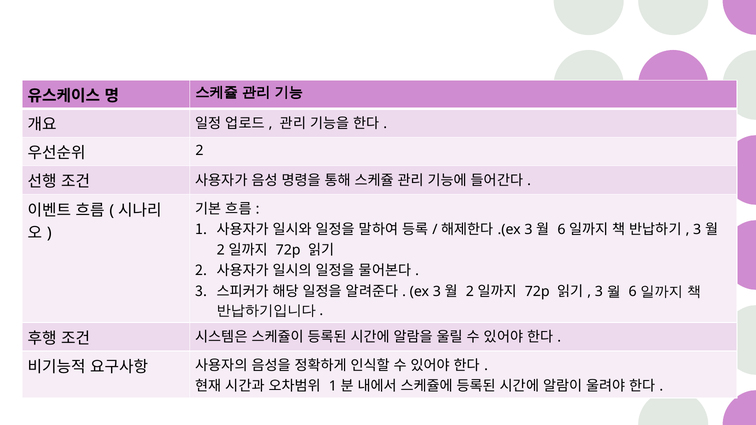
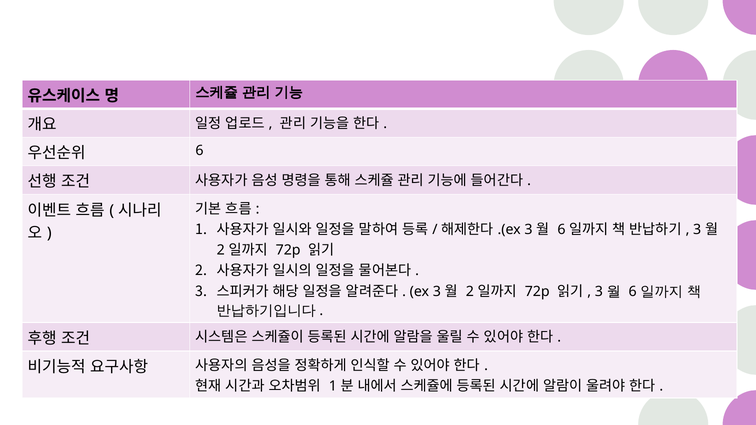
2 at (199, 151): 2 -> 6
